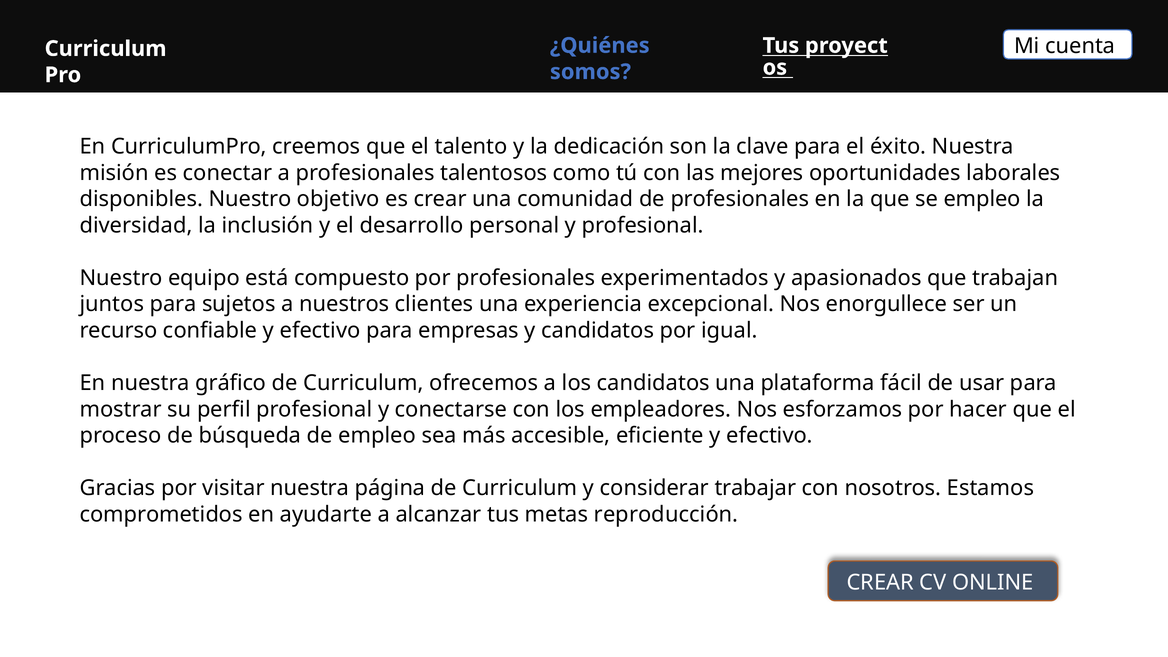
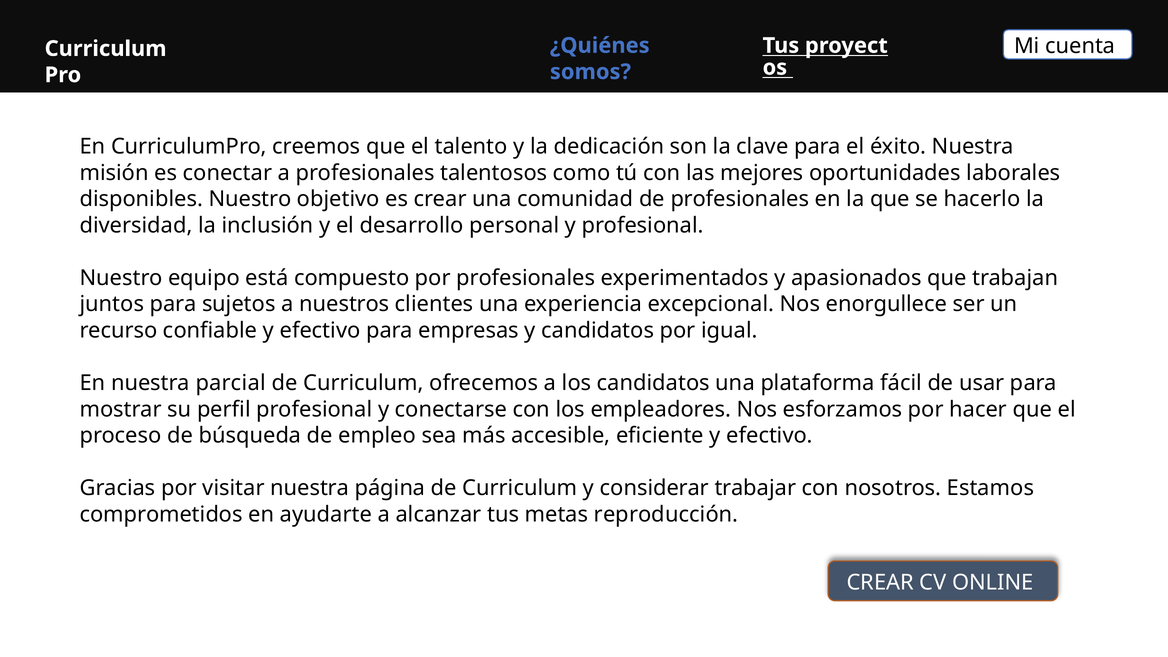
se empleo: empleo -> hacerlo
gráfico: gráfico -> parcial
